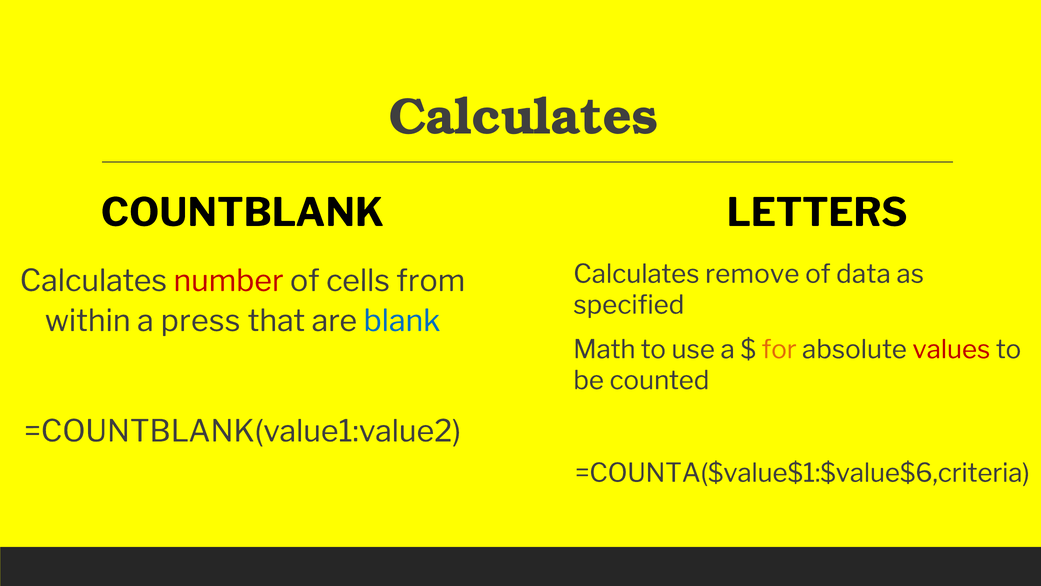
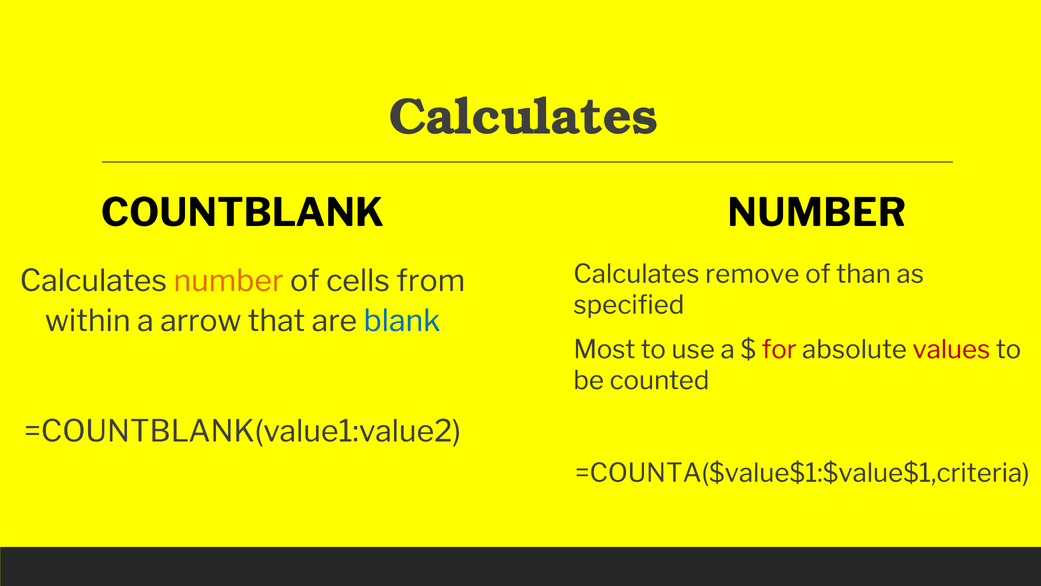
LETTERS at (817, 213): LETTERS -> NUMBER
data: data -> than
number at (228, 281) colour: red -> orange
press: press -> arrow
Math: Math -> Most
for colour: orange -> red
=COUNTA($value$1:$value$6,criteria: =COUNTA($value$1:$value$6,criteria -> =COUNTA($value$1:$value$1,criteria
